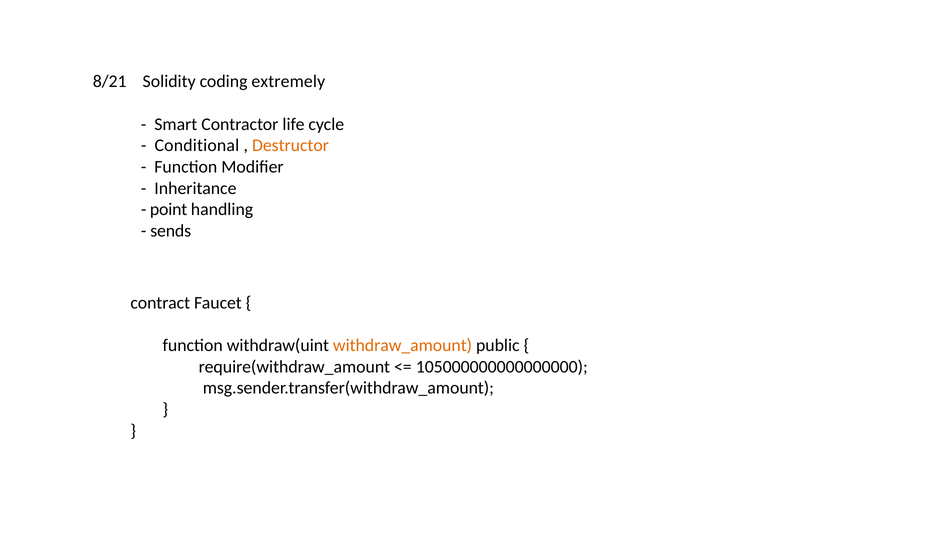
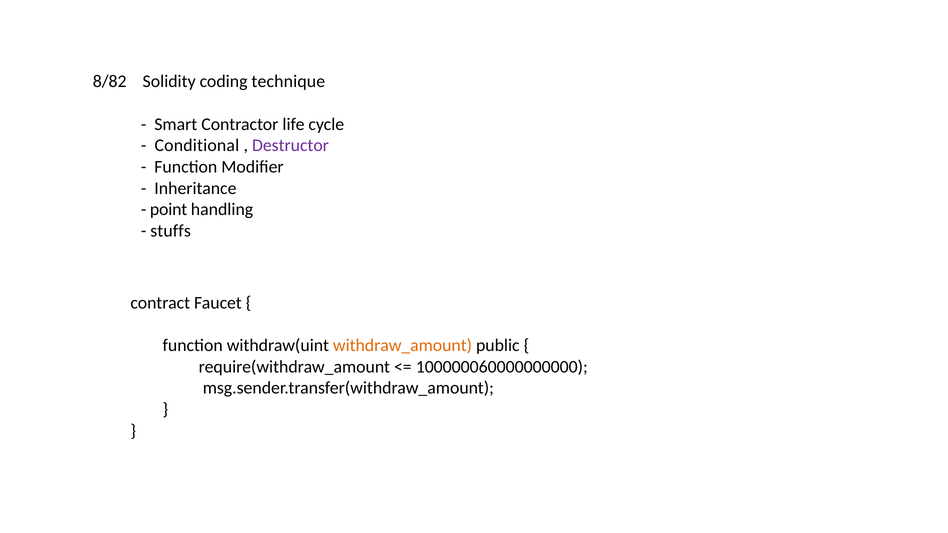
8/21: 8/21 -> 8/82
extremely: extremely -> technique
Destructor colour: orange -> purple
sends: sends -> stuffs
105000000000000000: 105000000000000000 -> 100000060000000000
